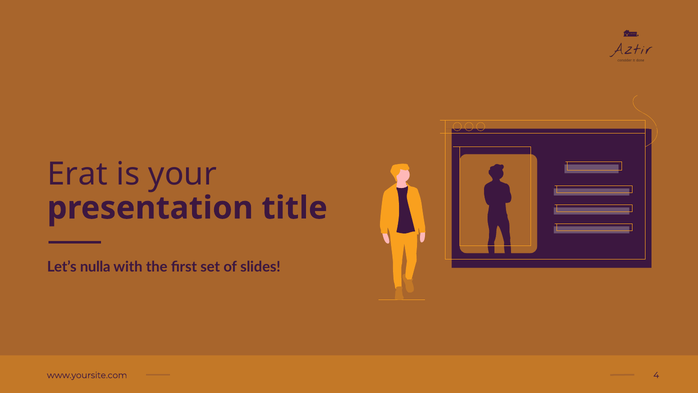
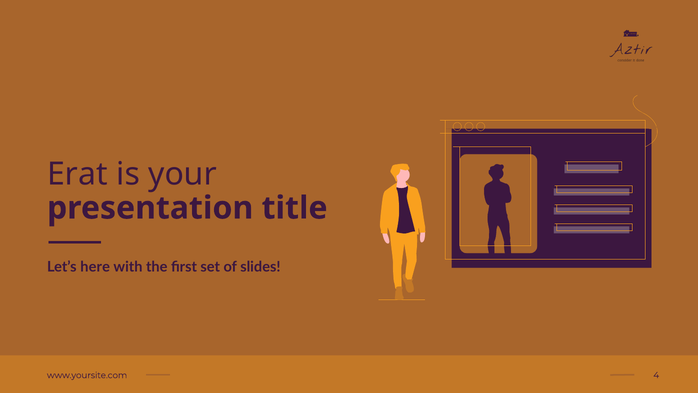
nulla: nulla -> here
